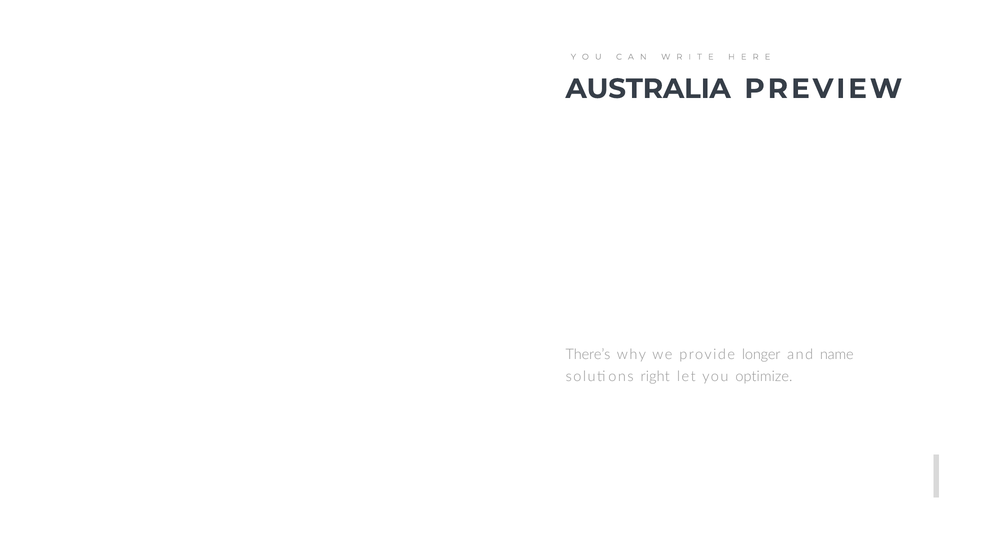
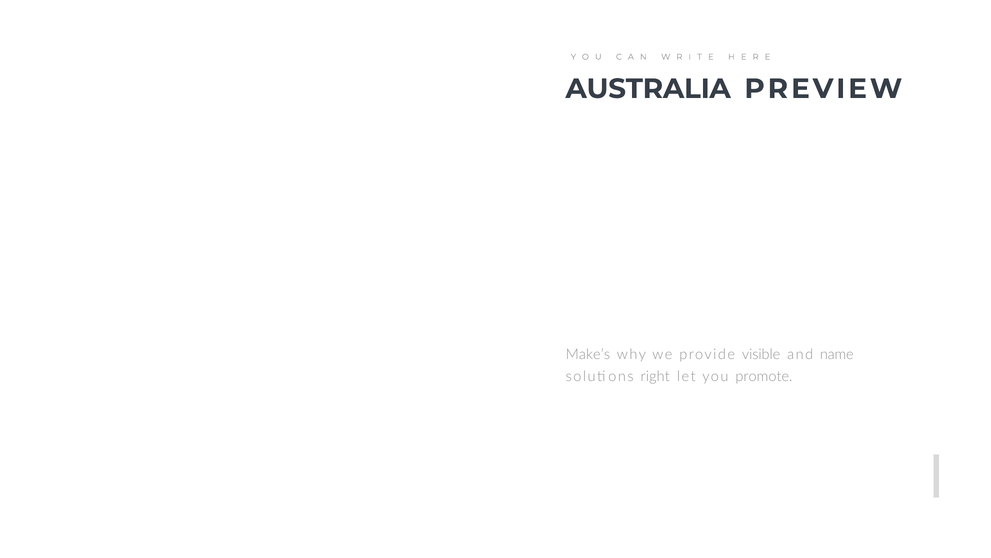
There’s: There’s -> Make’s
longer: longer -> visible
optimize: optimize -> promote
